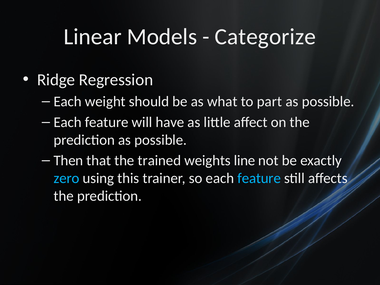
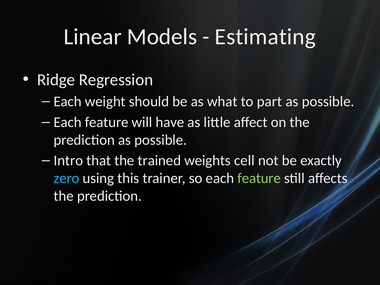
Categorize: Categorize -> Estimating
Then: Then -> Intro
line: line -> cell
feature at (259, 178) colour: light blue -> light green
